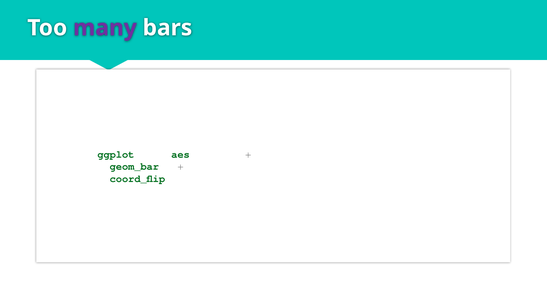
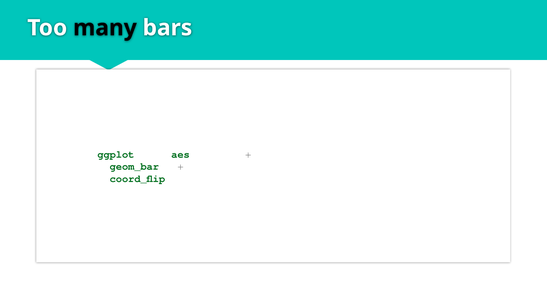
many colour: purple -> black
